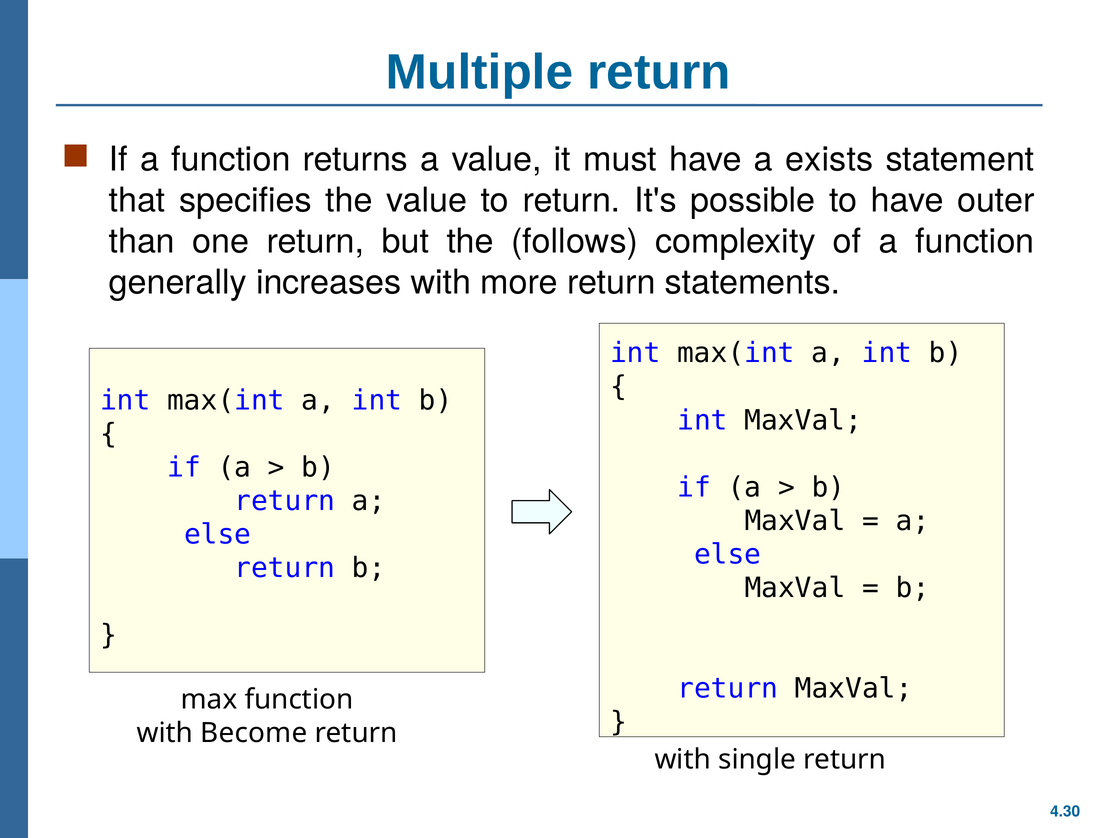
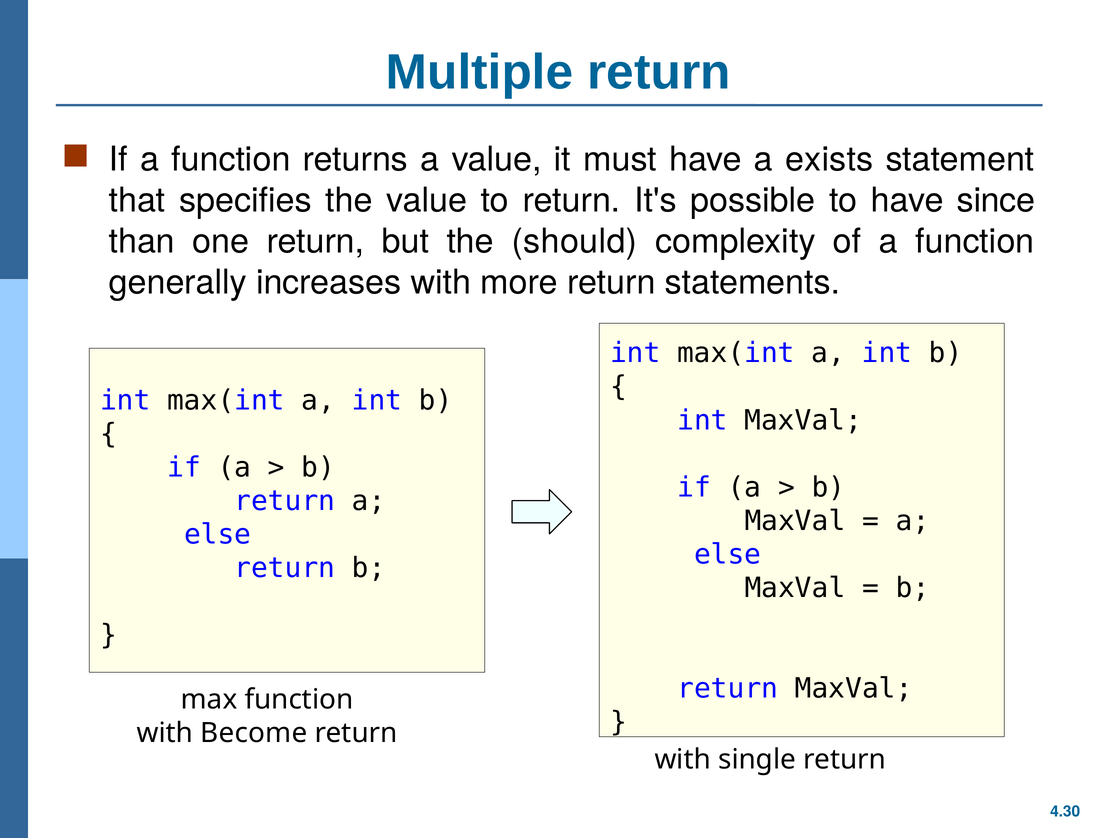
outer: outer -> since
follows: follows -> should
